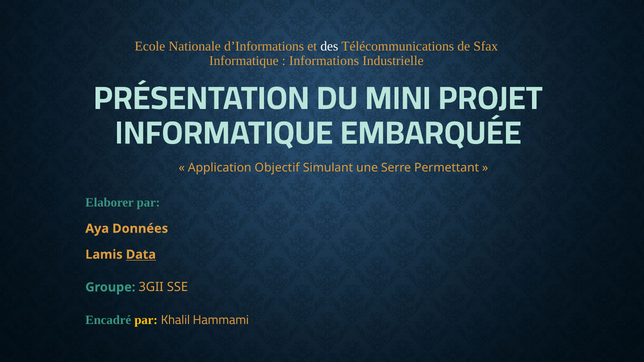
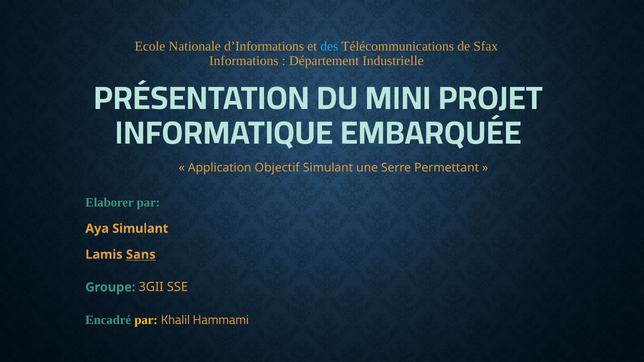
des colour: white -> light blue
Informatique at (244, 61): Informatique -> Informations
Informations: Informations -> Département
Aya Données: Données -> Simulant
Data: Data -> Sans
